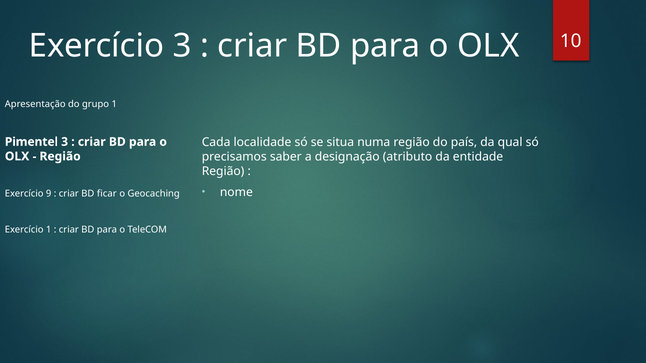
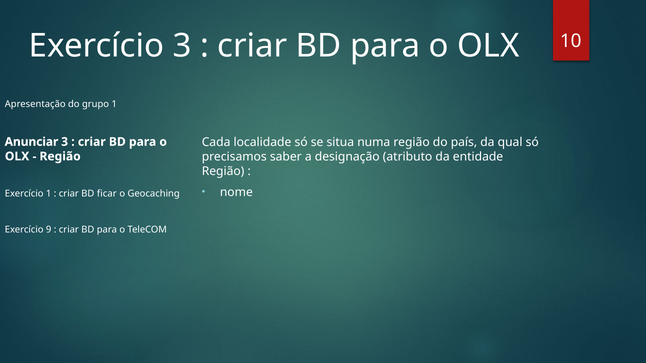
Pimentel: Pimentel -> Anunciar
Exercício 9: 9 -> 1
Exercício 1: 1 -> 9
